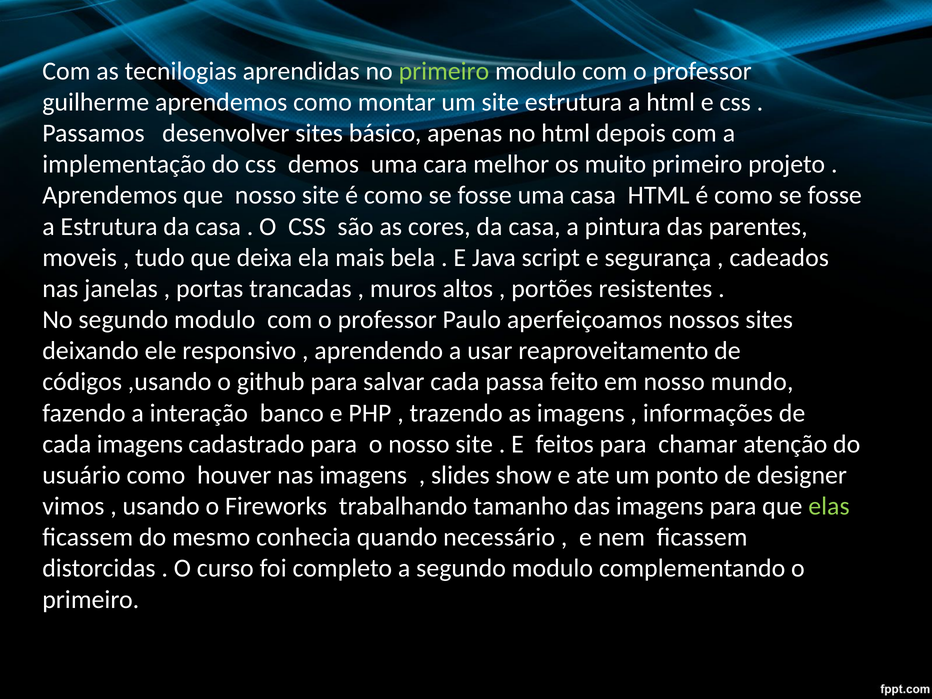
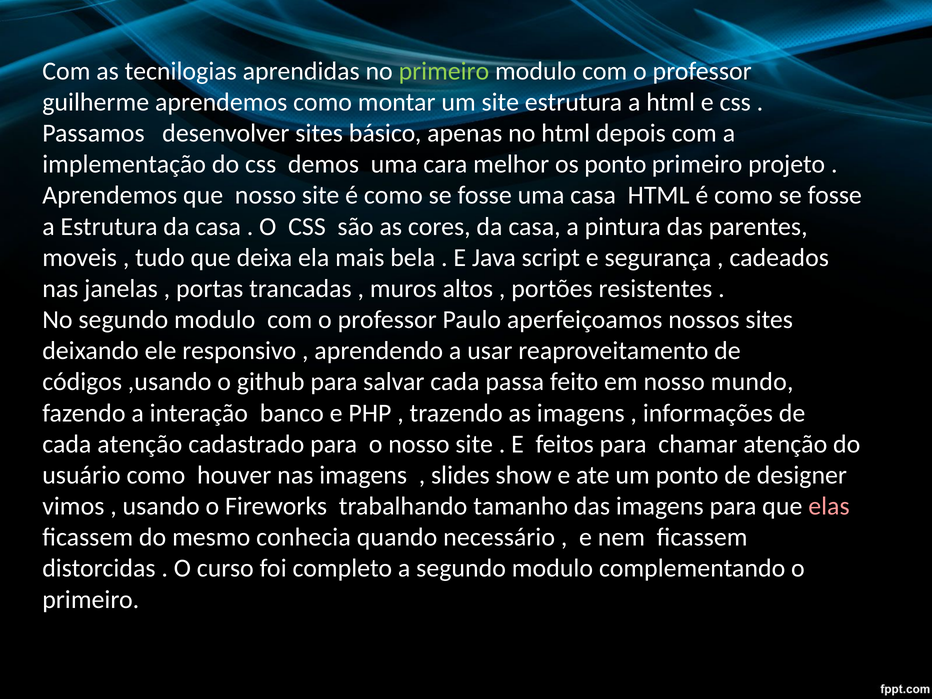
os muito: muito -> ponto
cada imagens: imagens -> atenção
elas colour: light green -> pink
